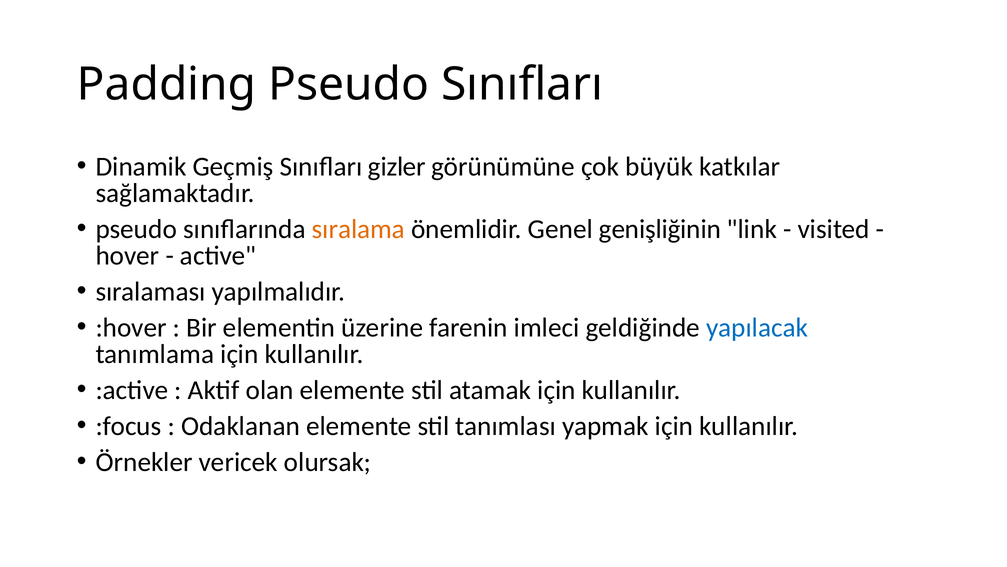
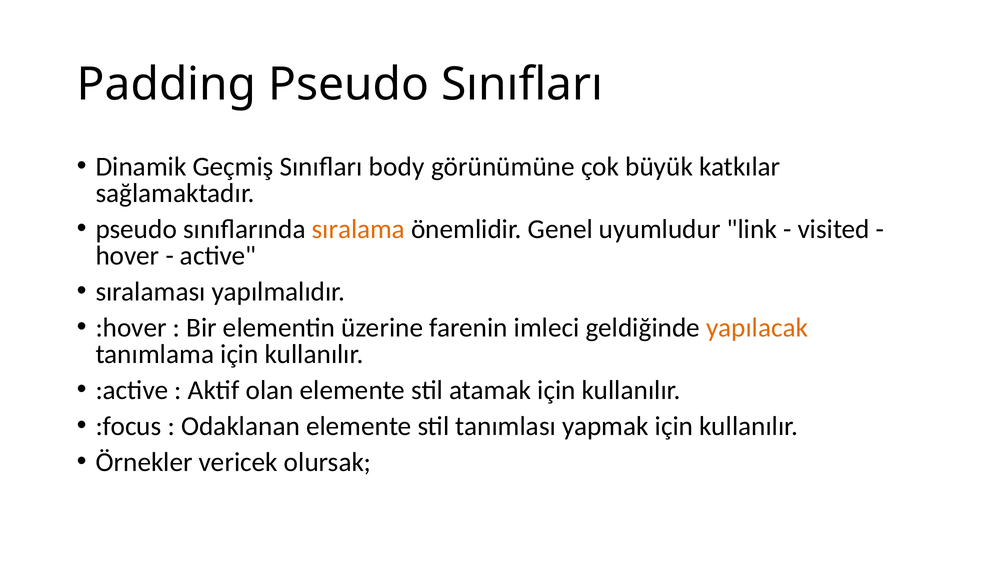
gizler: gizler -> body
genişliğinin: genişliğinin -> uyumludur
yapılacak colour: blue -> orange
